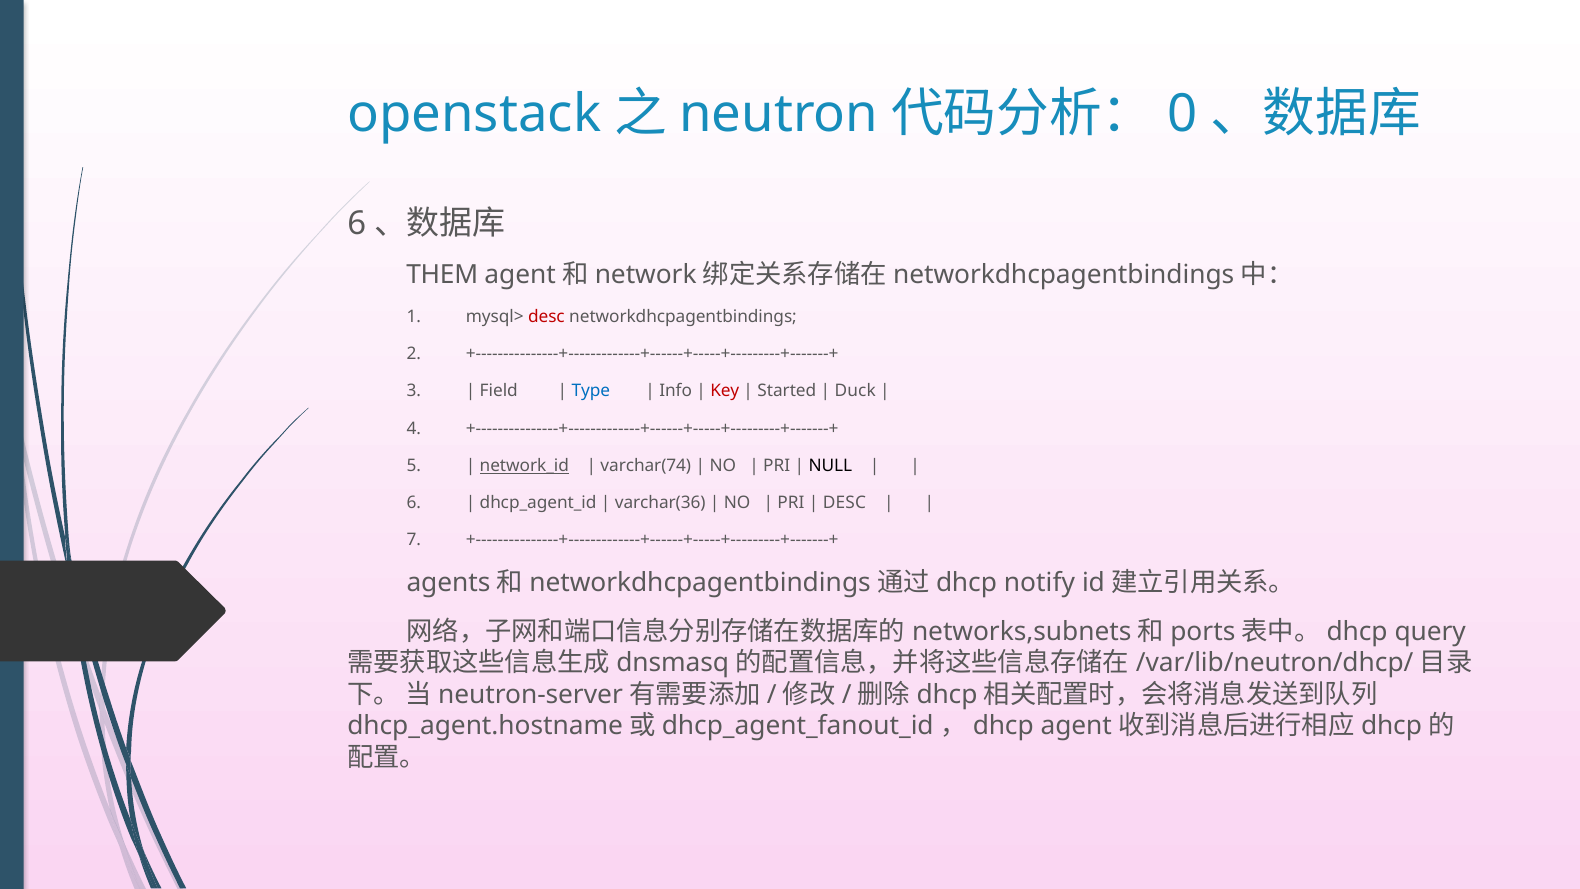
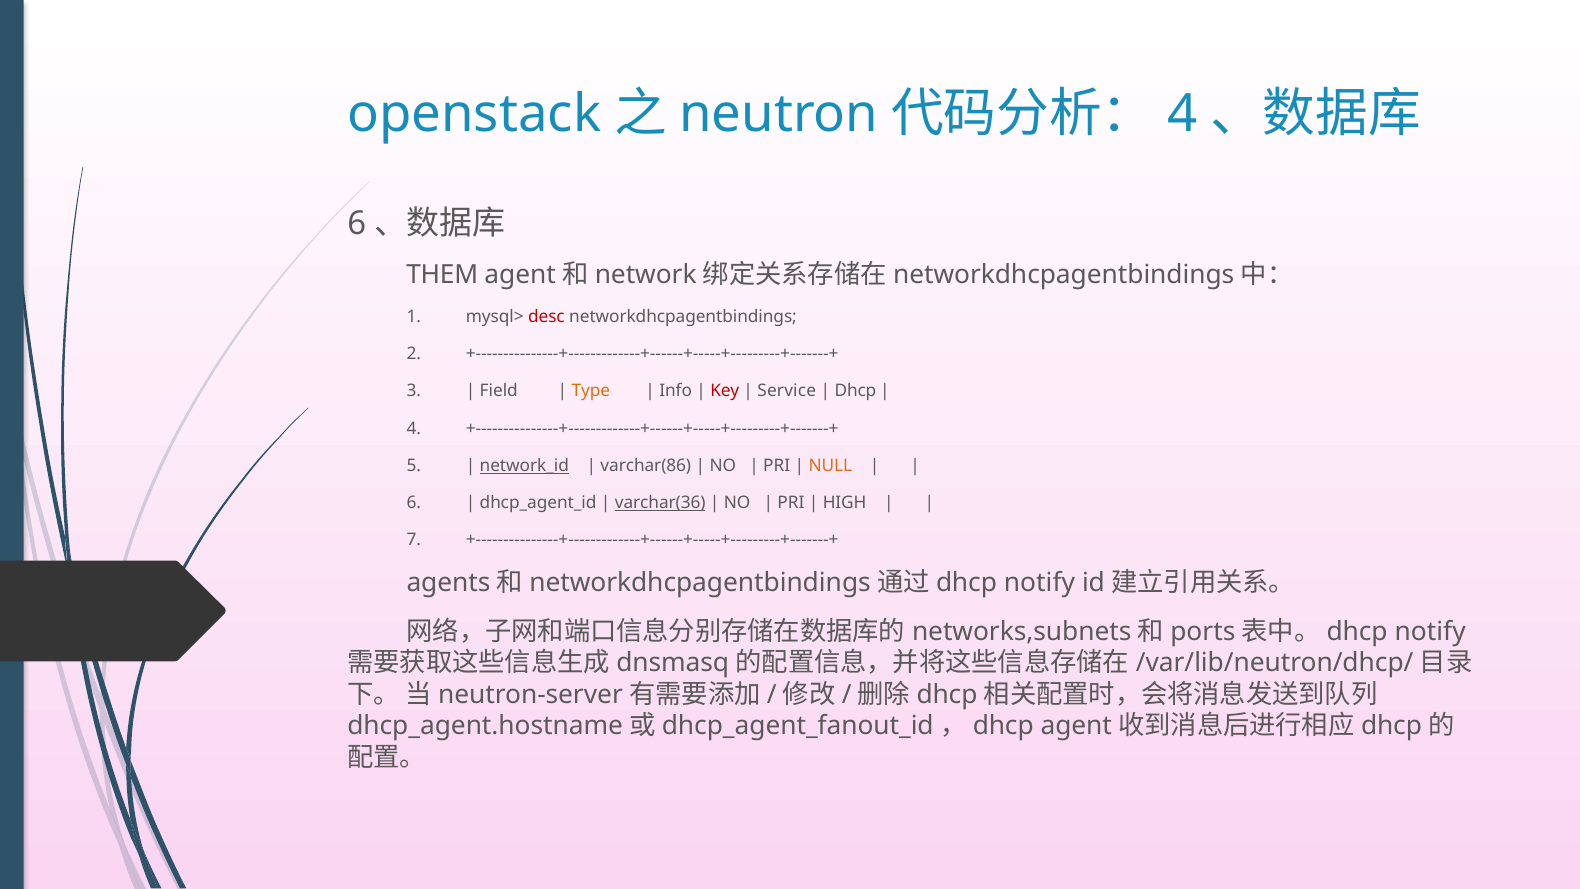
0 at (1182, 114): 0 -> 4
Type colour: blue -> orange
Started: Started -> Service
Duck: Duck -> Dhcp
varchar(74: varchar(74 -> varchar(86
NULL colour: black -> orange
varchar(36 underline: none -> present
DESC at (844, 503): DESC -> HIGH
query at (1430, 631): query -> notify
